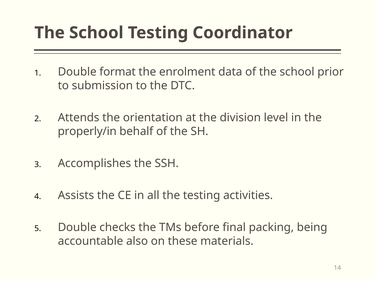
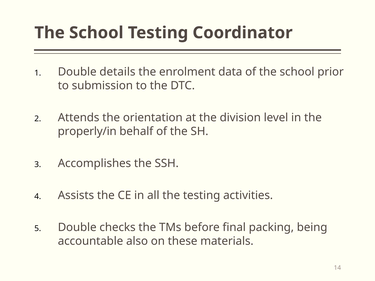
format: format -> details
